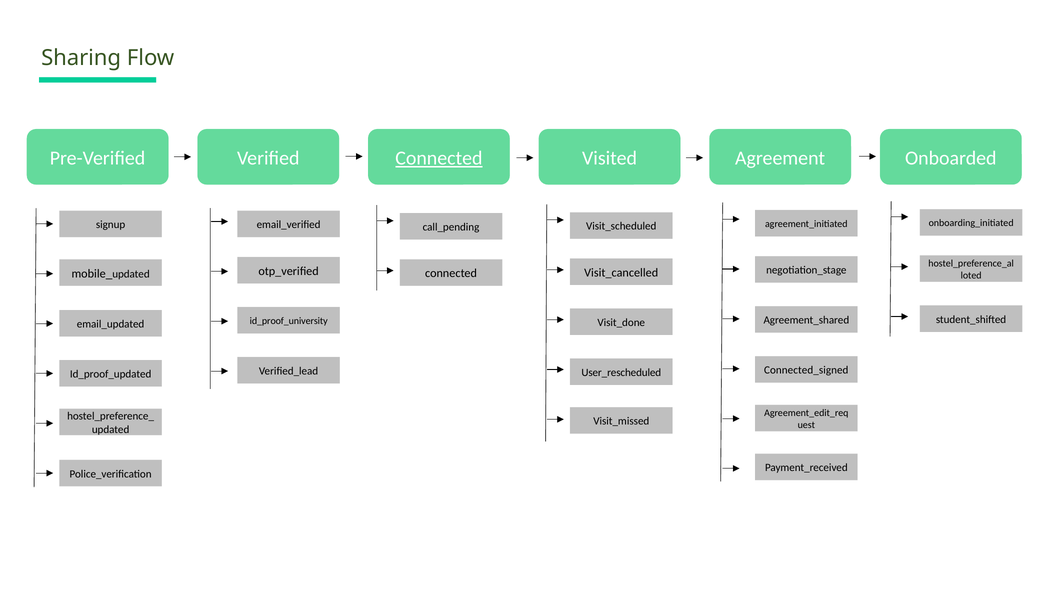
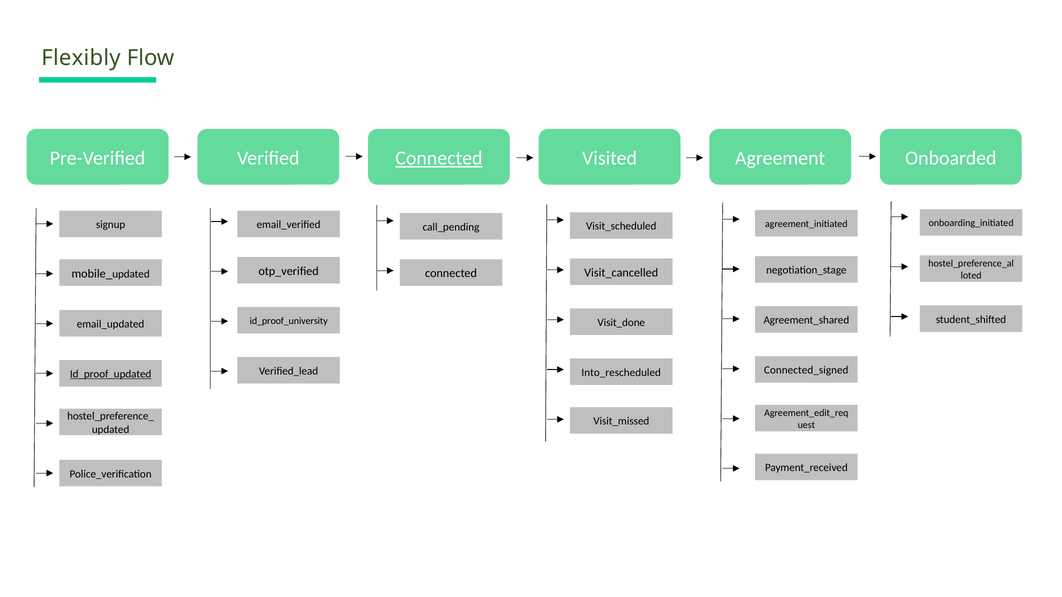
Sharing: Sharing -> Flexibly
User_rescheduled: User_rescheduled -> Into_rescheduled
Id_proof_updated underline: none -> present
